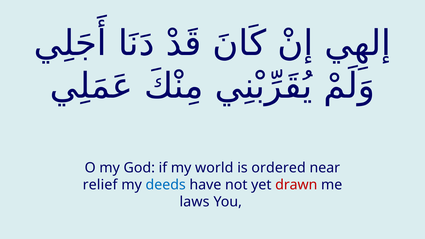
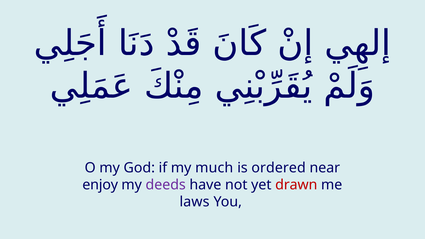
world: world -> much
relief: relief -> enjoy
deeds colour: blue -> purple
